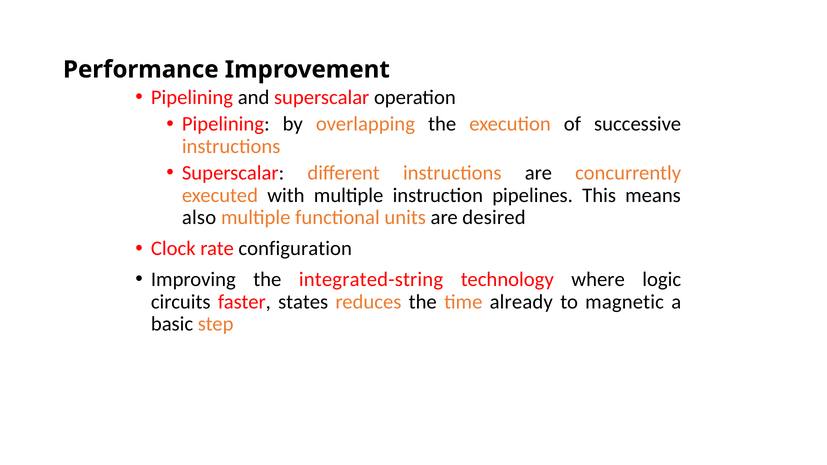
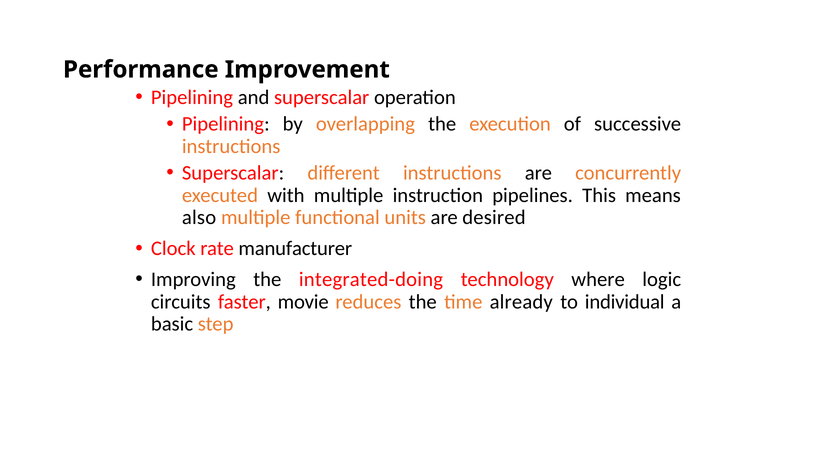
configuration: configuration -> manufacturer
integrated-string: integrated-string -> integrated-doing
states: states -> movie
magnetic: magnetic -> individual
